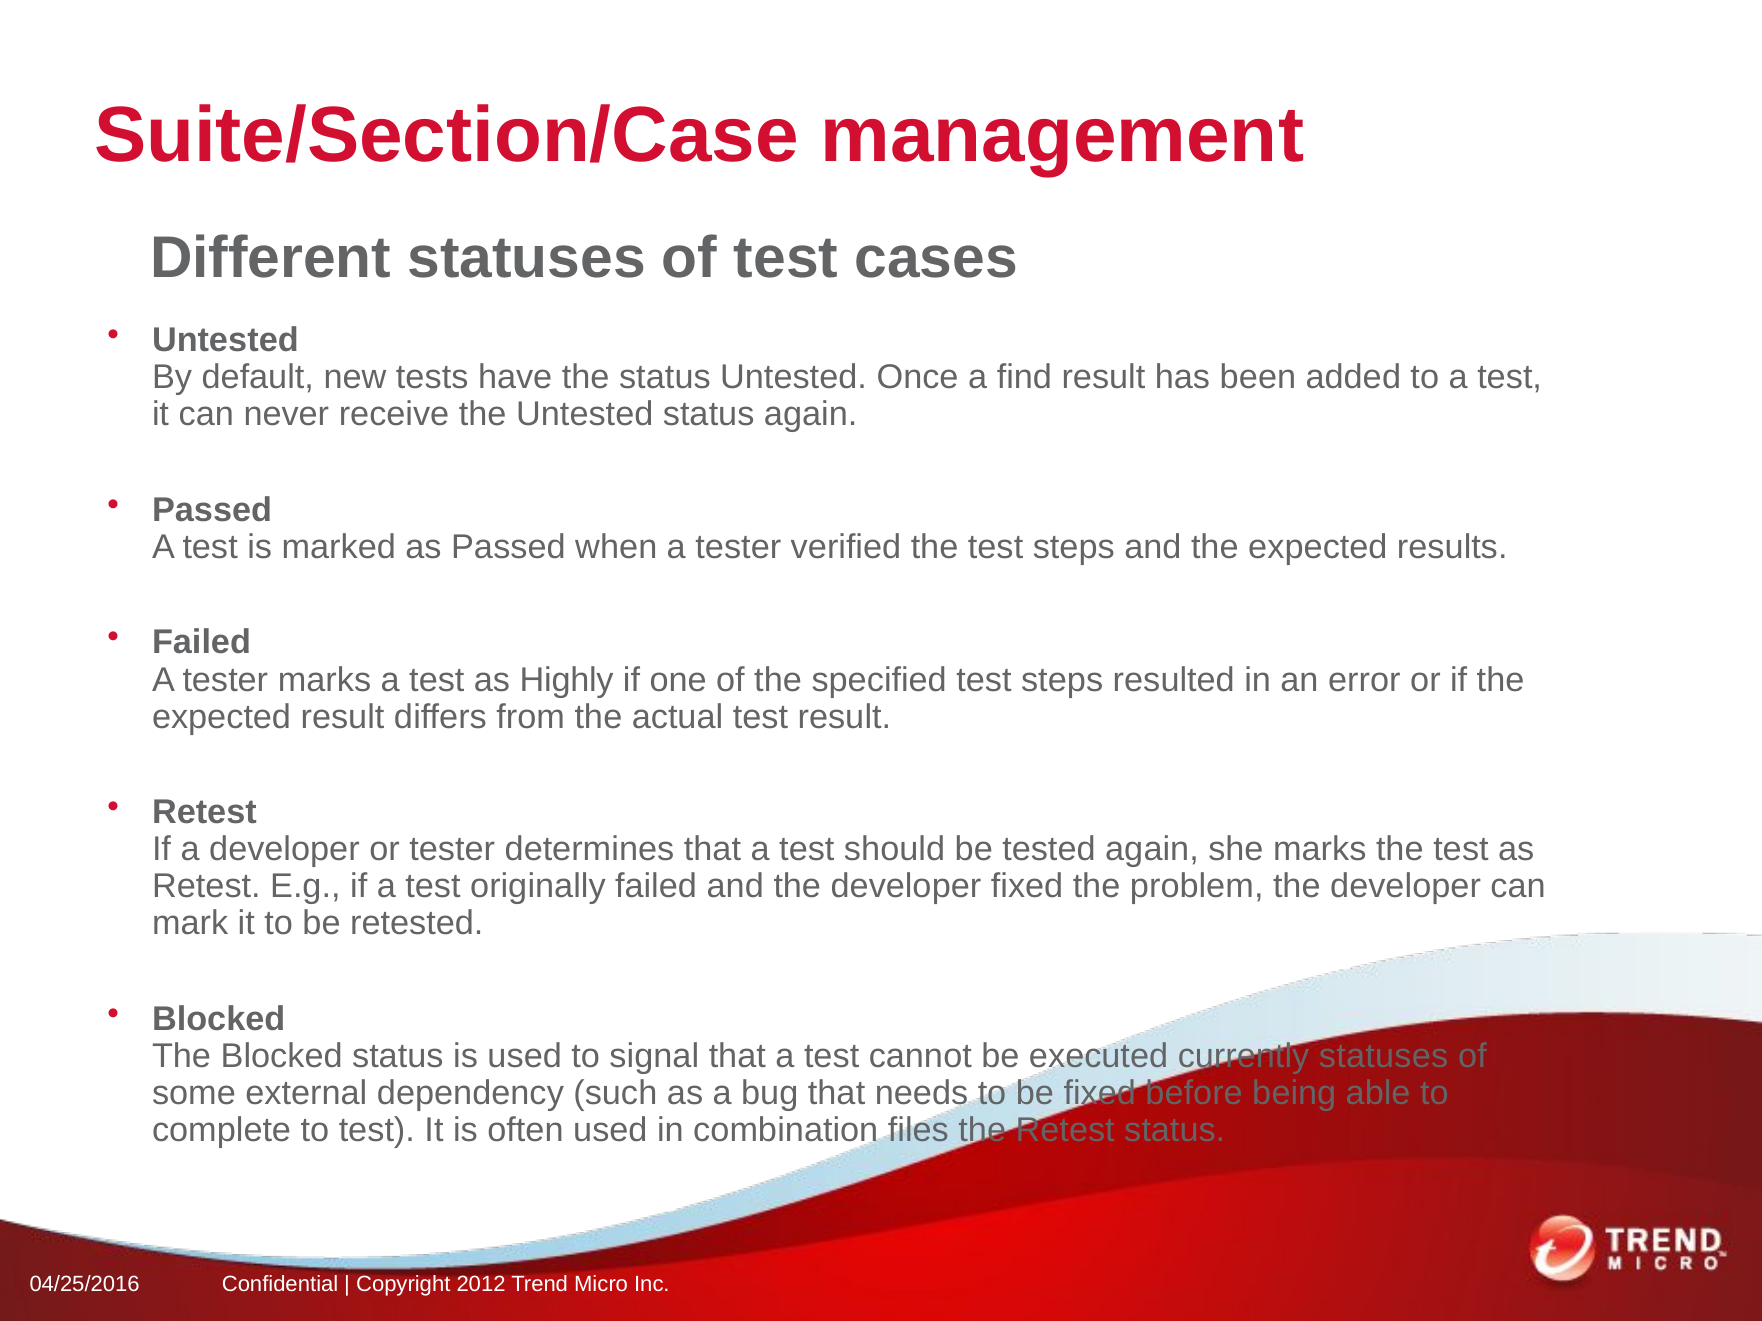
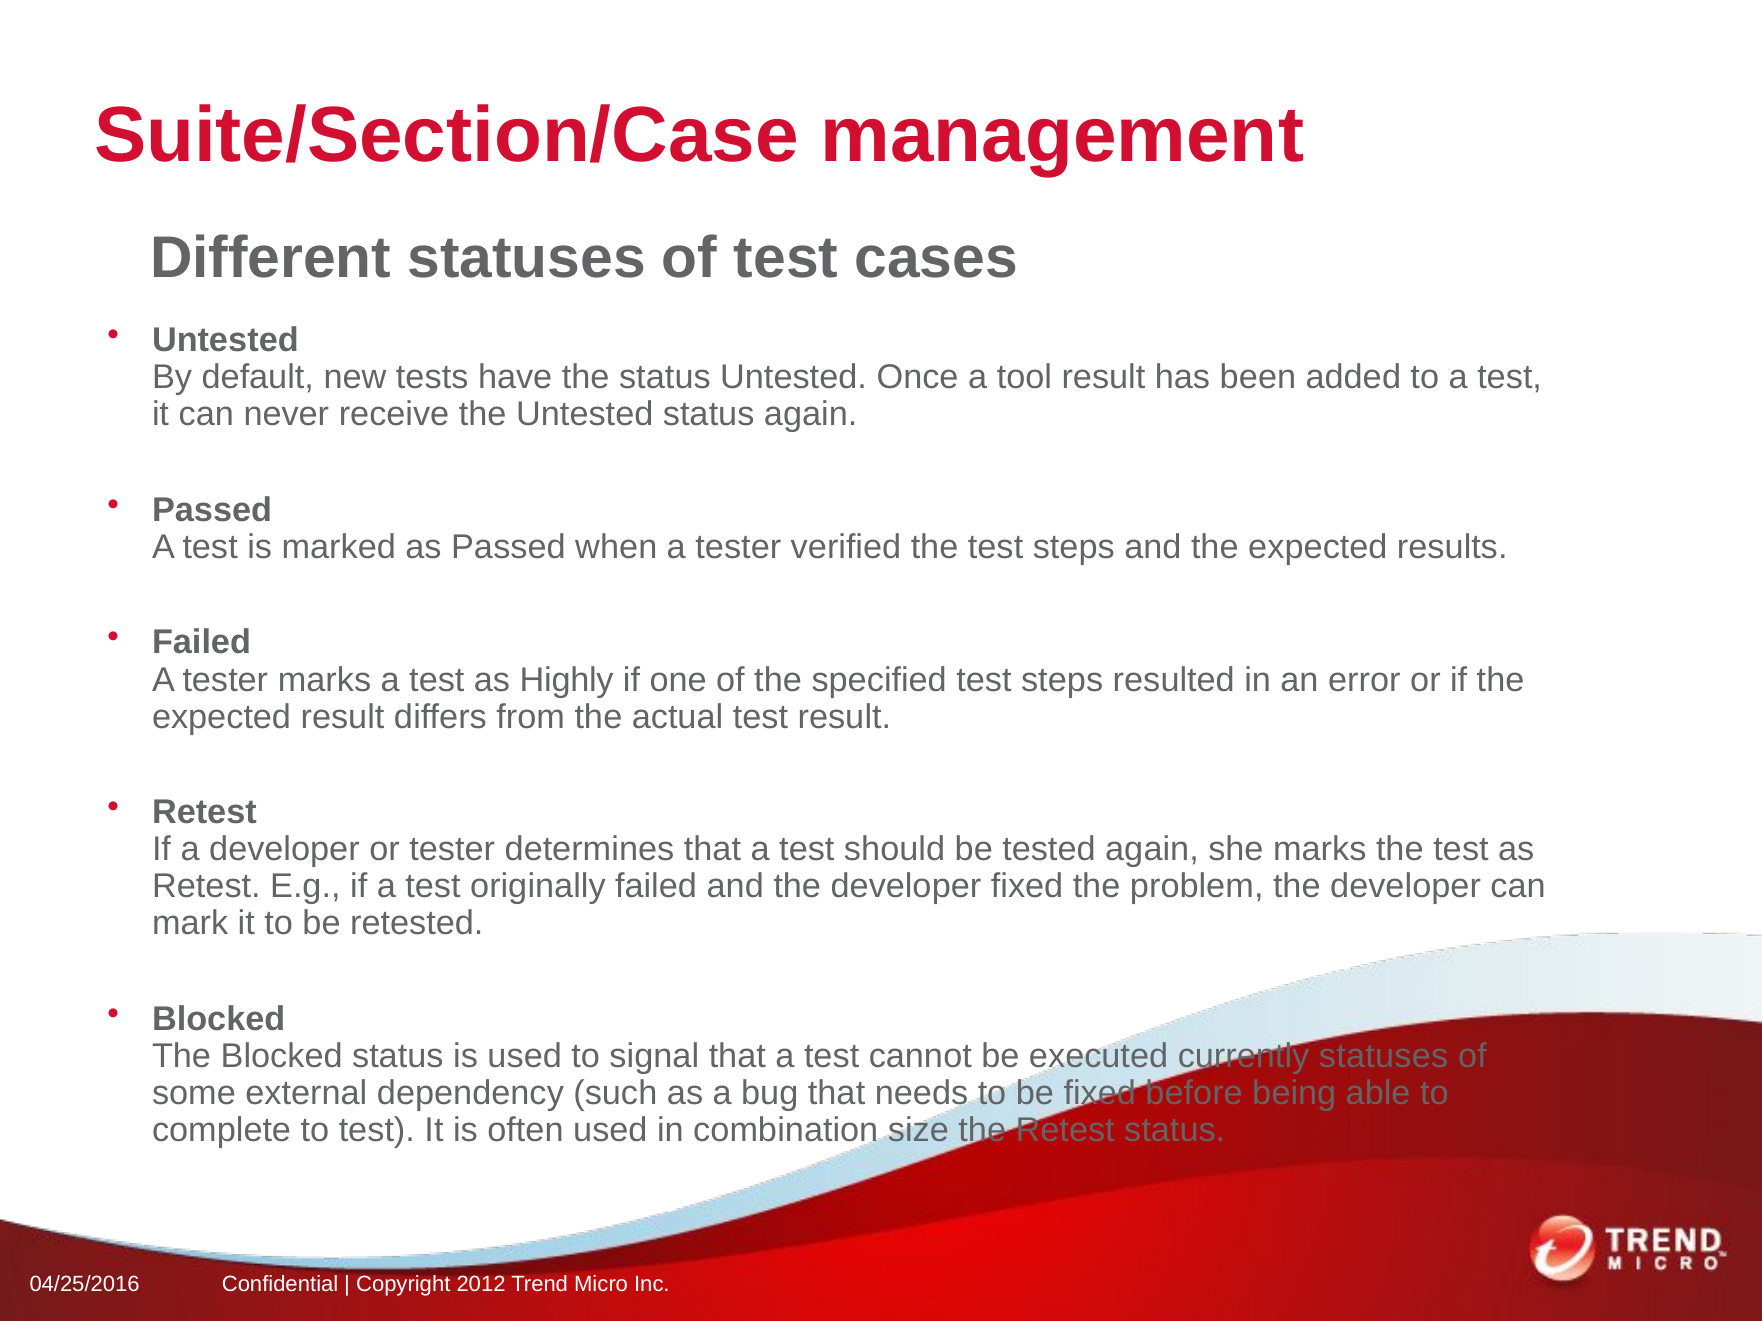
find: find -> tool
files: files -> size
